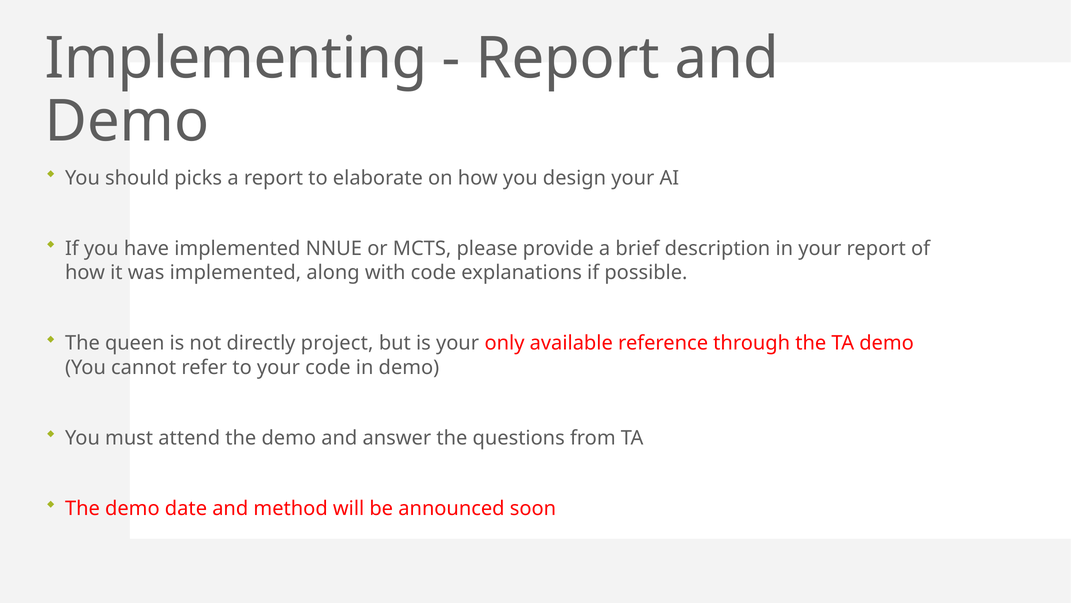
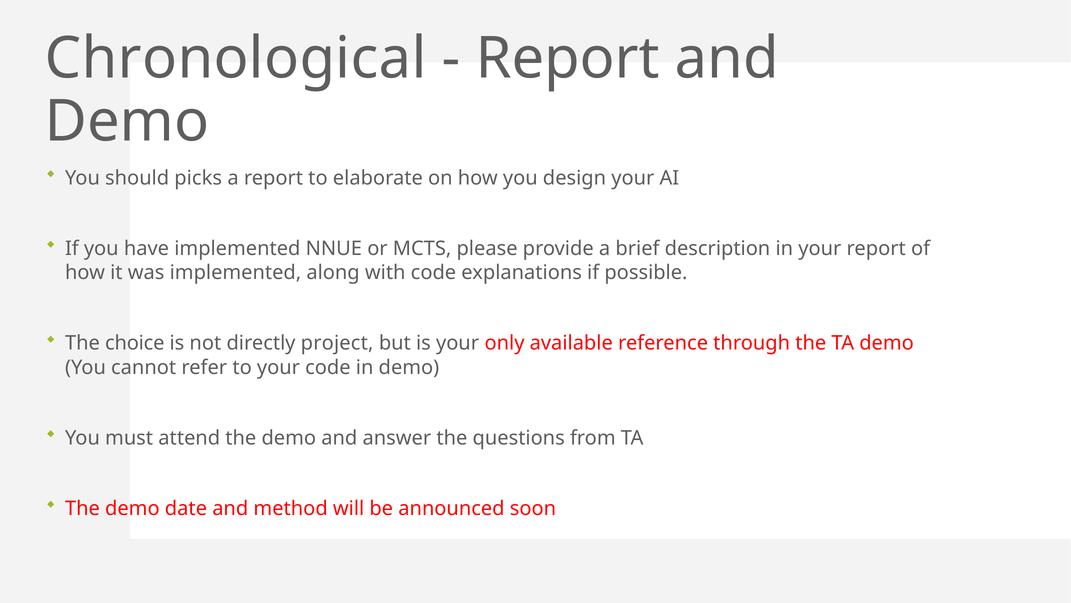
Implementing: Implementing -> Chronological
queen: queen -> choice
